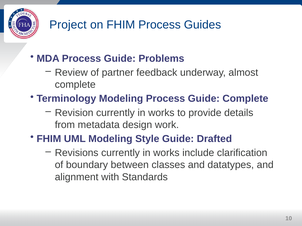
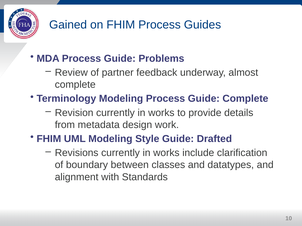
Project: Project -> Gained
